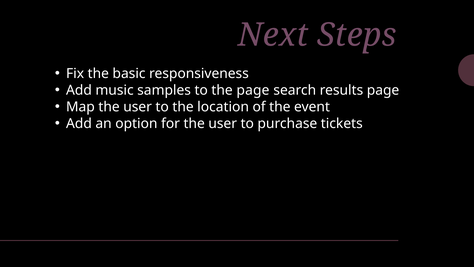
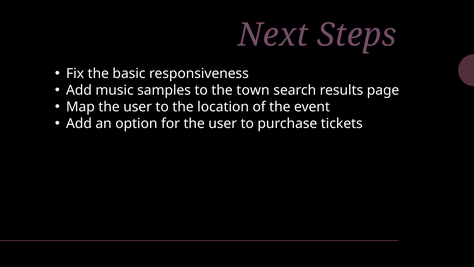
the page: page -> town
